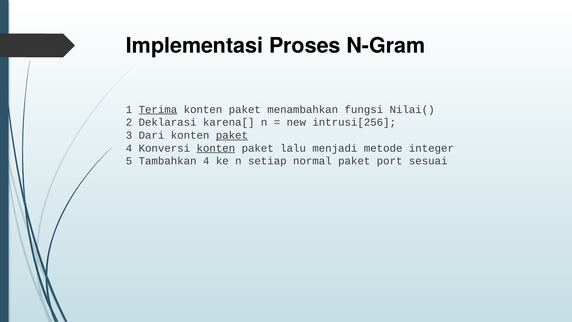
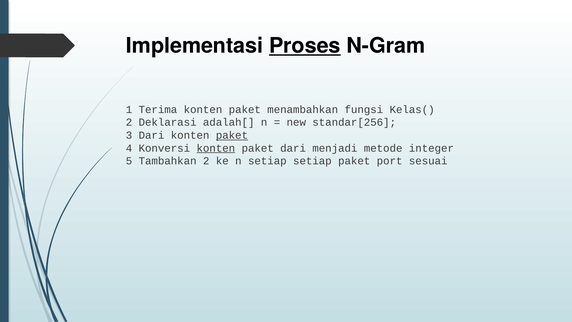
Proses underline: none -> present
Terima underline: present -> none
Nilai(: Nilai( -> Kelas(
karena[: karena[ -> adalah[
intrusi[256: intrusi[256 -> standar[256
paket lalu: lalu -> dari
Tambahkan 4: 4 -> 2
setiap normal: normal -> setiap
